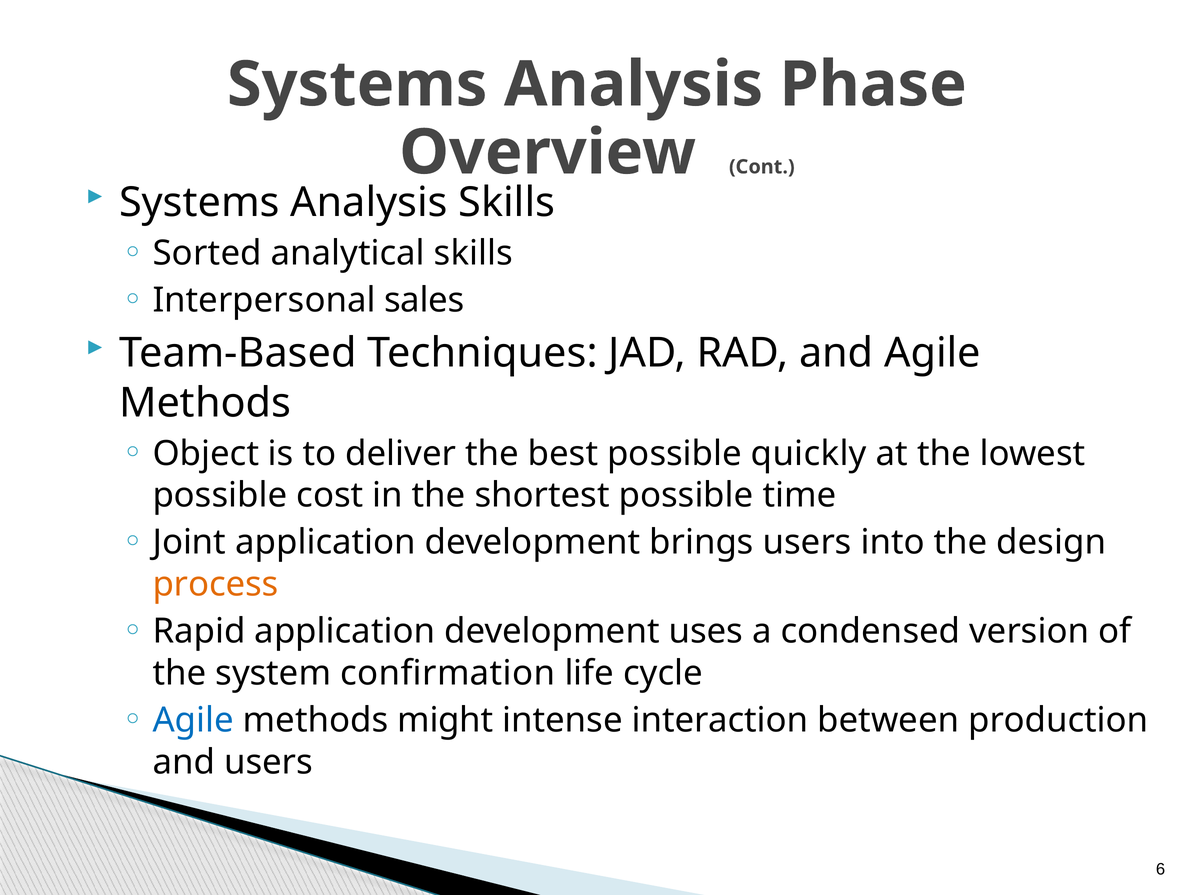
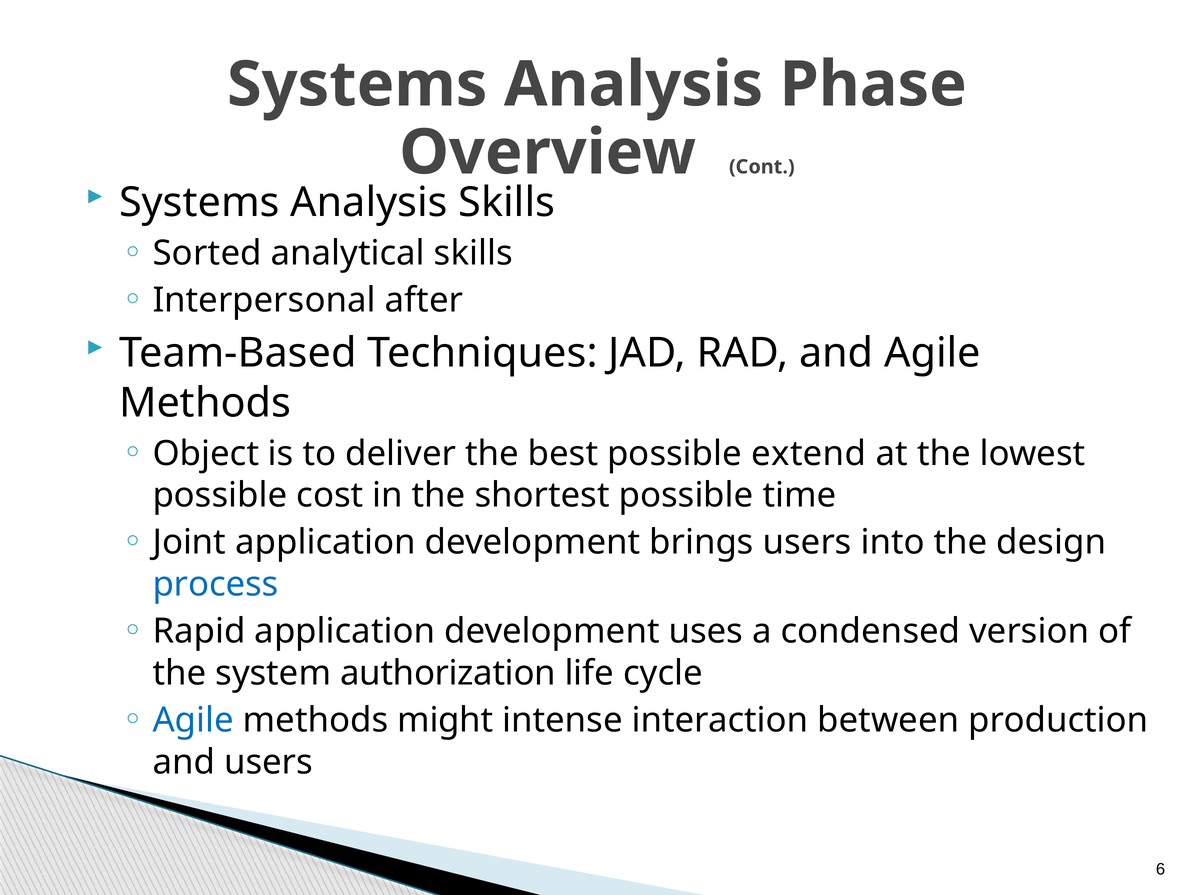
sales: sales -> after
quickly: quickly -> extend
process colour: orange -> blue
confirmation: confirmation -> authorization
